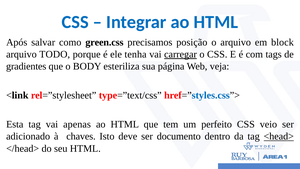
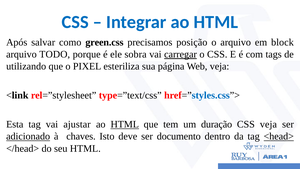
tenha: tenha -> sobra
gradientes: gradientes -> utilizando
BODY: BODY -> PIXEL
apenas: apenas -> ajustar
HTML at (125, 124) underline: none -> present
perfeito: perfeito -> duração
CSS veio: veio -> veja
adicionado underline: none -> present
